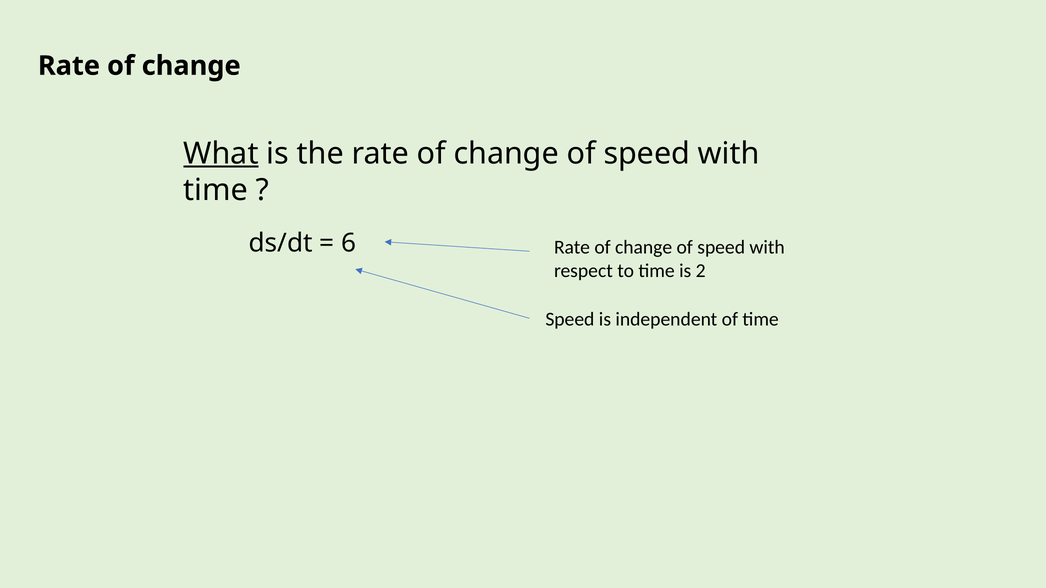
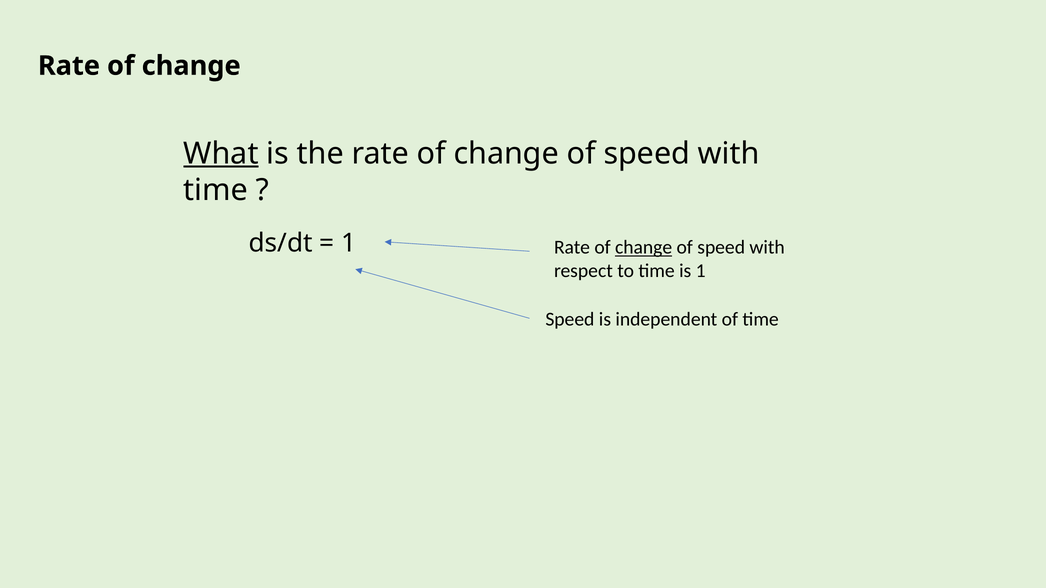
6 at (349, 243): 6 -> 1
change at (644, 248) underline: none -> present
is 2: 2 -> 1
